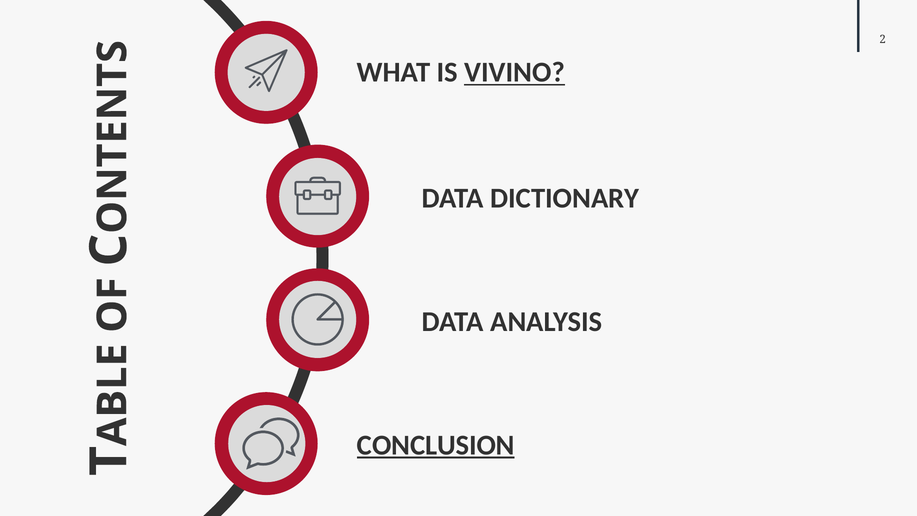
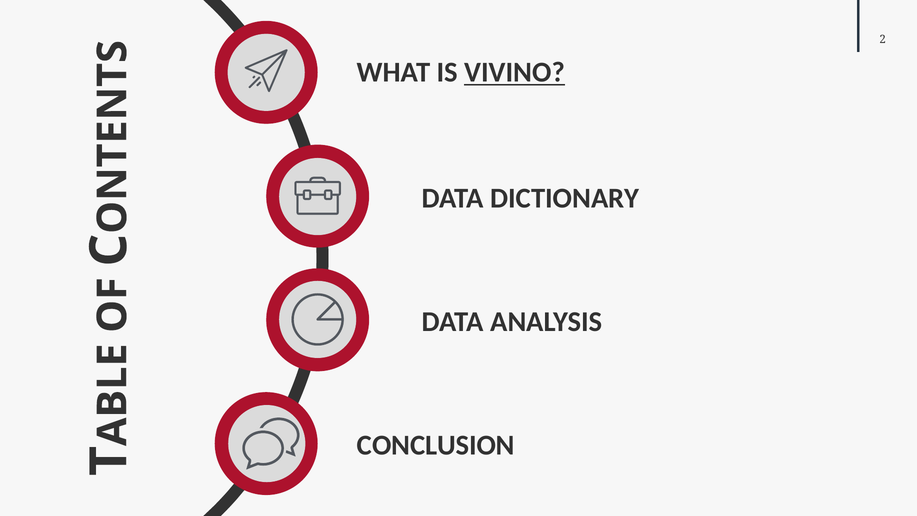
CONCLUSION underline: present -> none
